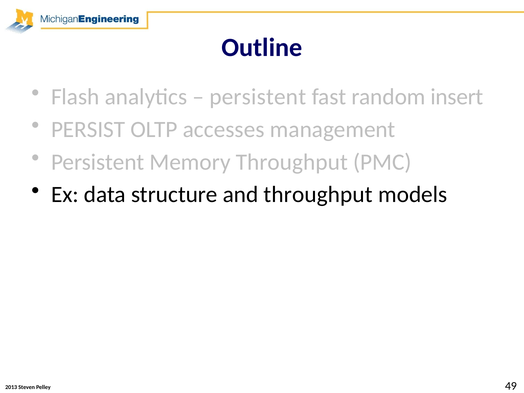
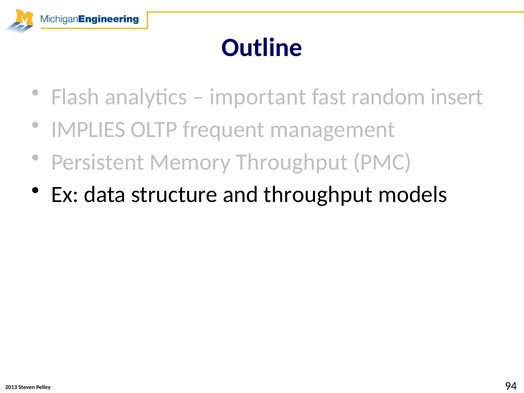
persistent at (258, 97): persistent -> important
PERSIST: PERSIST -> IMPLIES
accesses: accesses -> frequent
49: 49 -> 94
